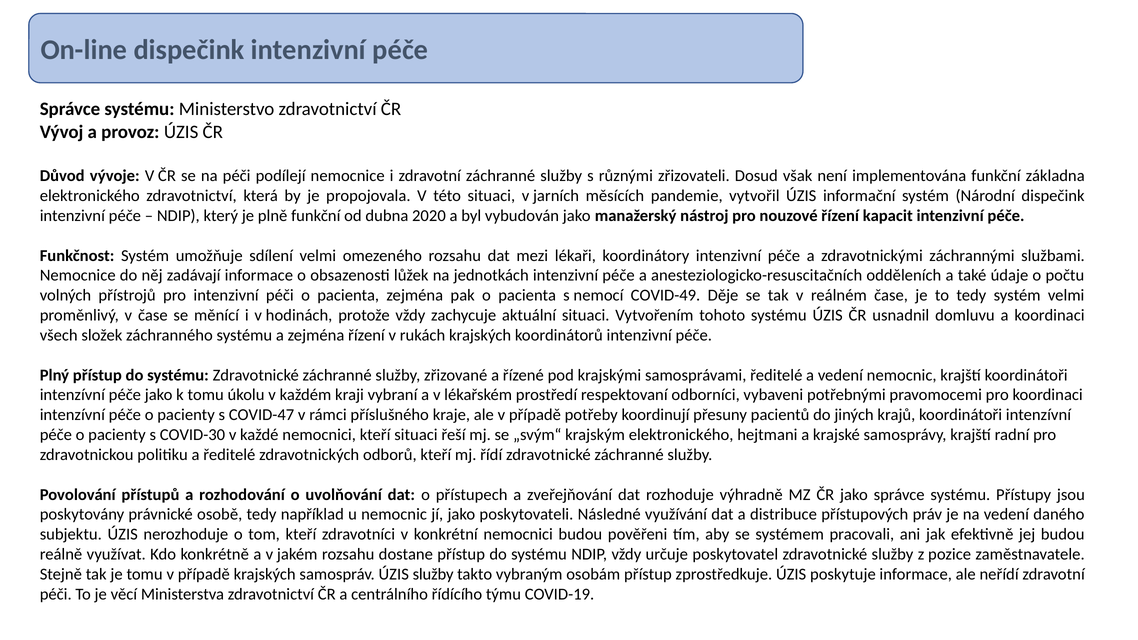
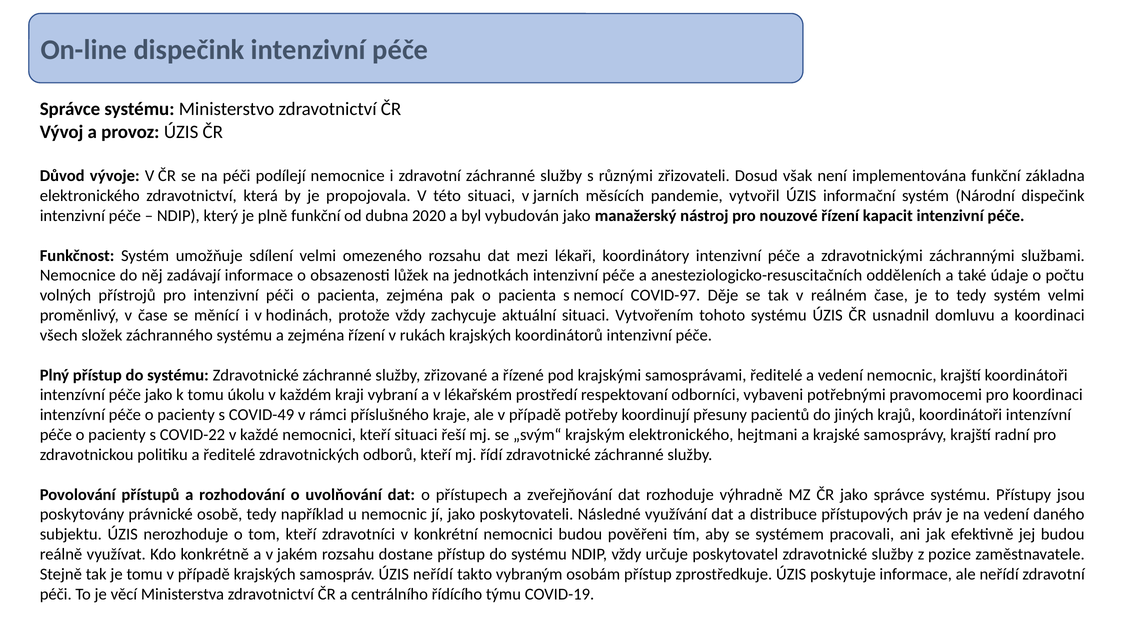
COVID-49: COVID-49 -> COVID-97
COVID-47: COVID-47 -> COVID-49
COVID-30: COVID-30 -> COVID-22
ÚZIS služby: služby -> neřídí
